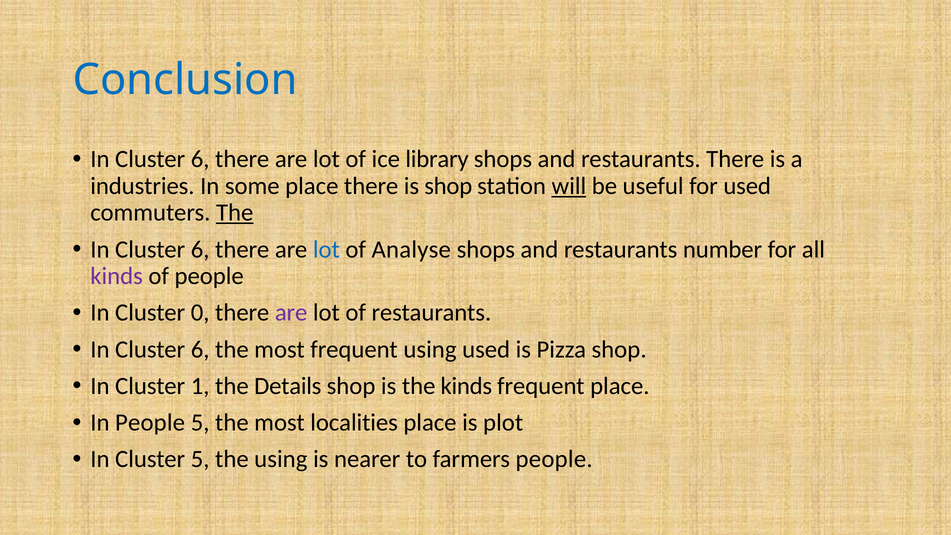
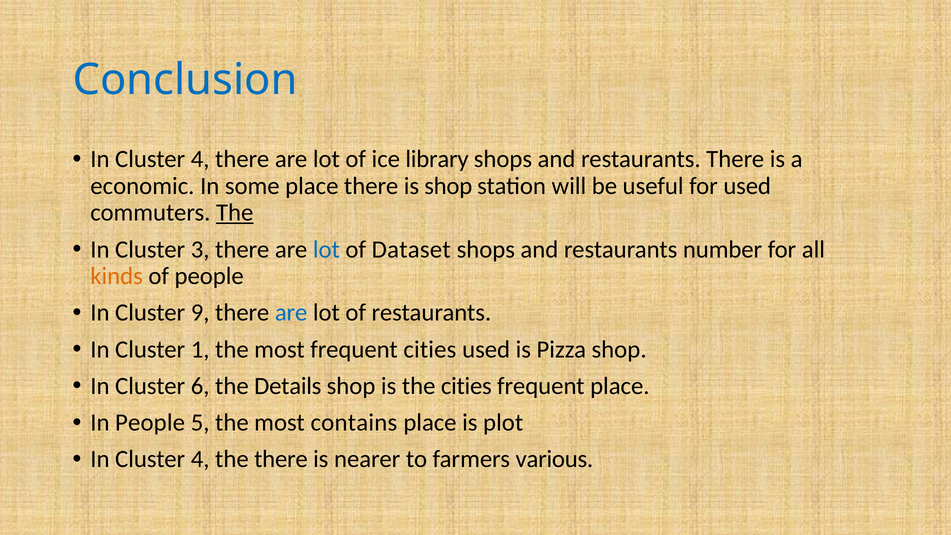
6 at (200, 159): 6 -> 4
industries: industries -> economic
will underline: present -> none
6 at (200, 249): 6 -> 3
Analyse: Analyse -> Dataset
kinds at (117, 276) colour: purple -> orange
0: 0 -> 9
are at (291, 313) colour: purple -> blue
6 at (200, 349): 6 -> 1
frequent using: using -> cities
1: 1 -> 6
the kinds: kinds -> cities
localities: localities -> contains
5 at (200, 459): 5 -> 4
the using: using -> there
farmers people: people -> various
